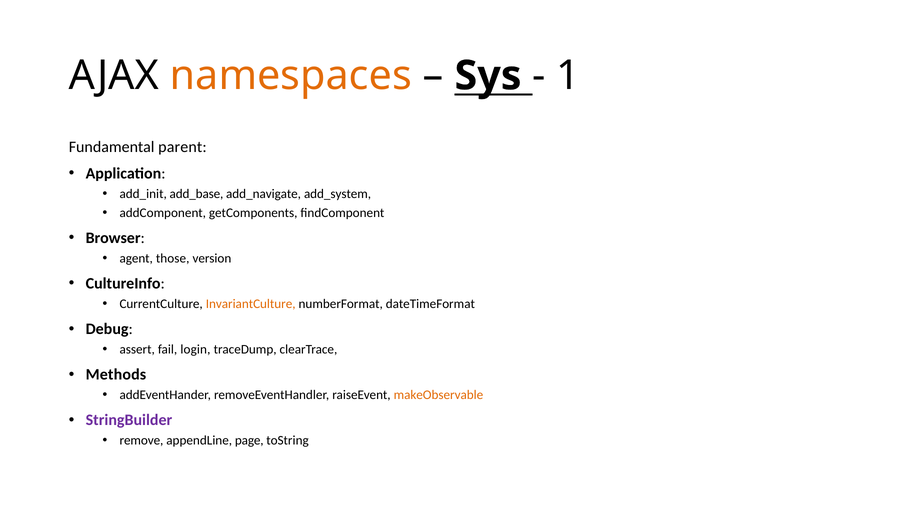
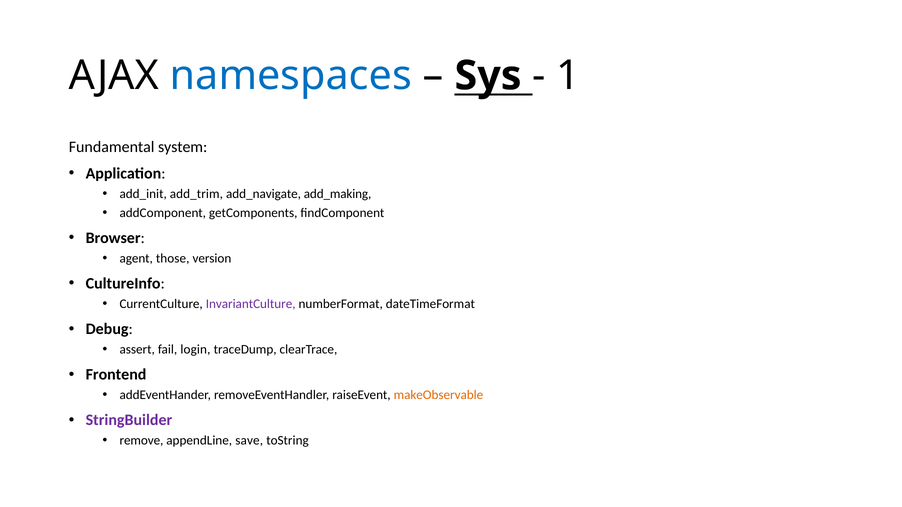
namespaces colour: orange -> blue
parent: parent -> system
add_base: add_base -> add_trim
add_system: add_system -> add_making
InvariantCulture colour: orange -> purple
Methods: Methods -> Frontend
page: page -> save
